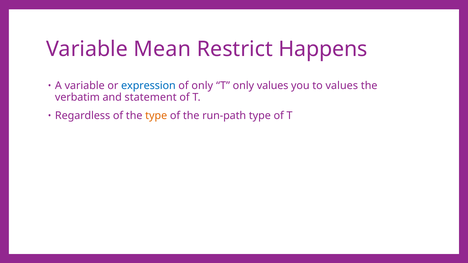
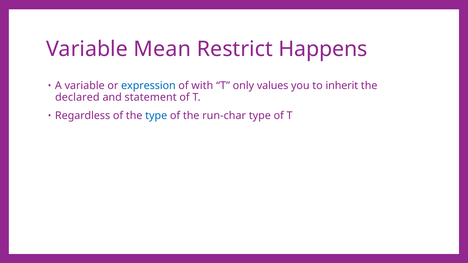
of only: only -> with
to values: values -> inherit
verbatim: verbatim -> declared
type at (156, 116) colour: orange -> blue
run-path: run-path -> run-char
